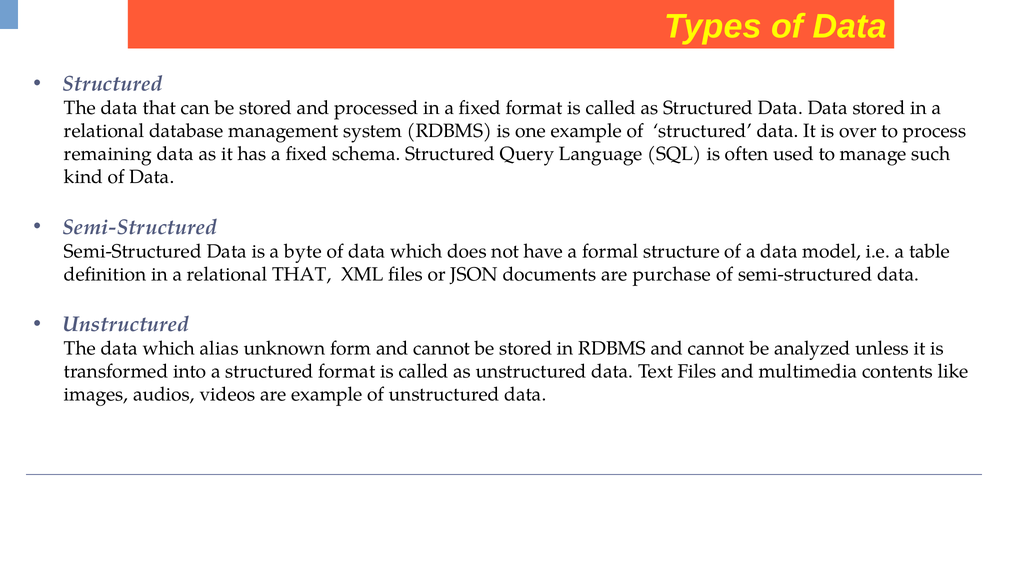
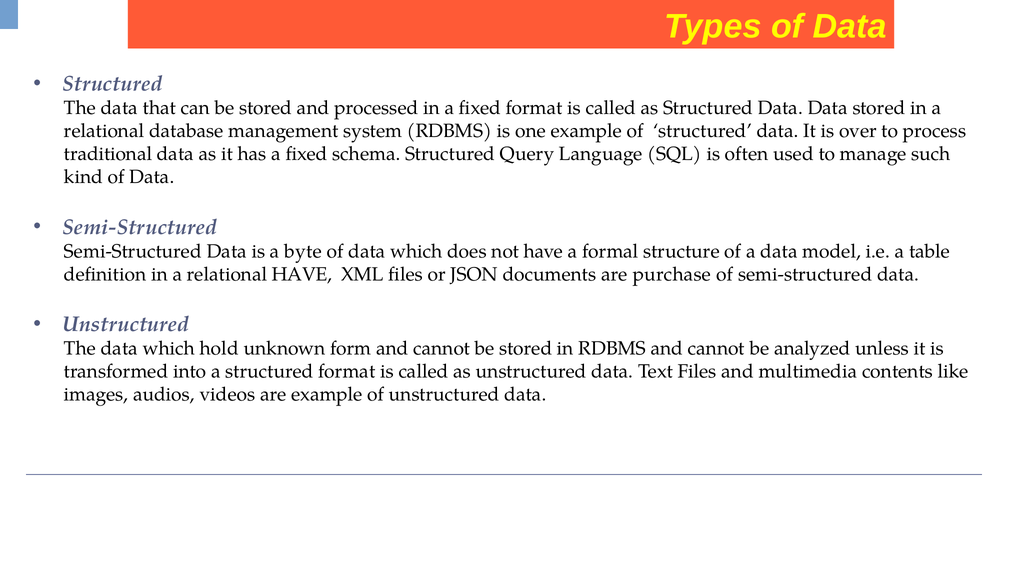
remaining: remaining -> traditional
relational THAT: THAT -> HAVE
alias: alias -> hold
